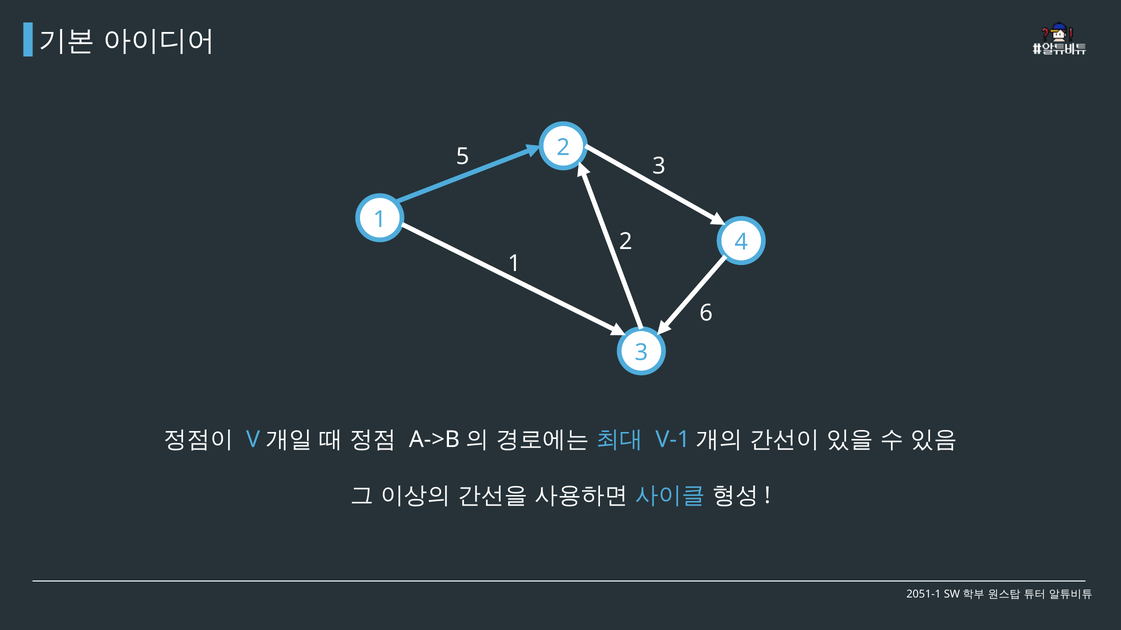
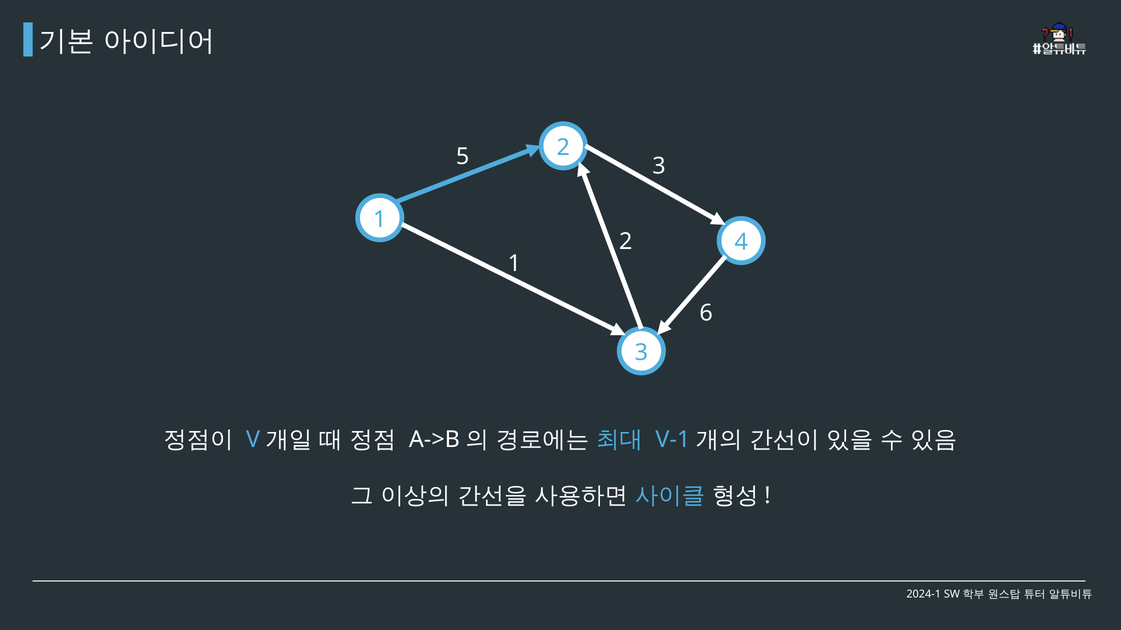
2051-1: 2051-1 -> 2024-1
